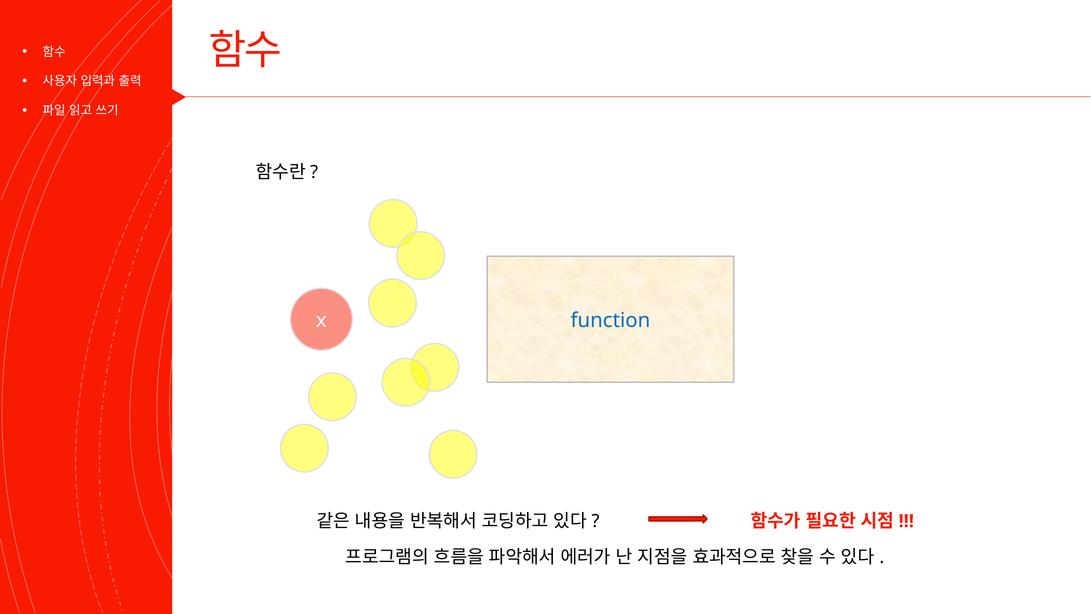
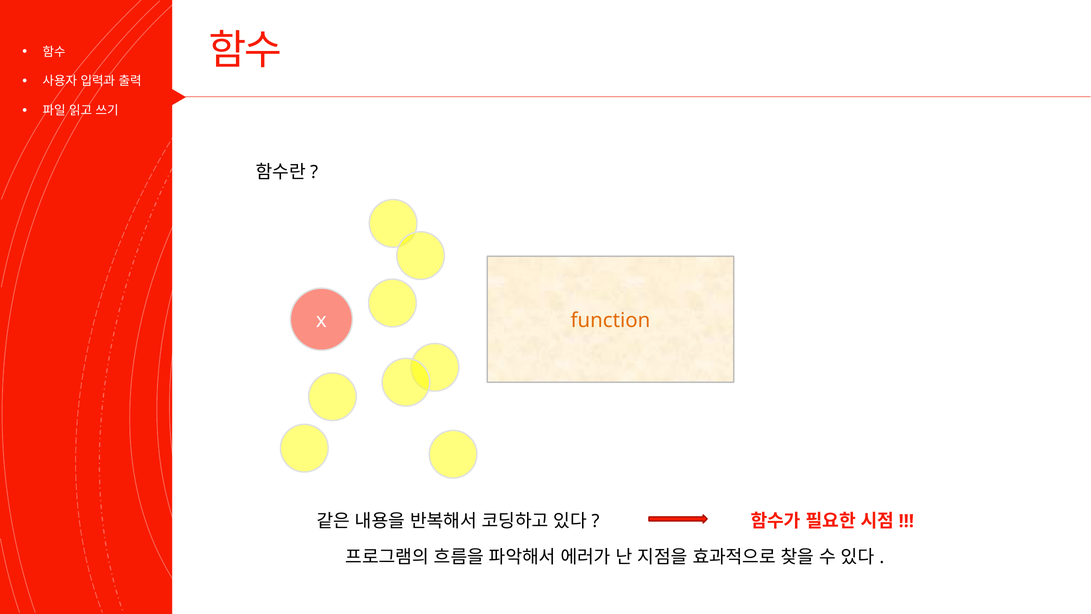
function colour: blue -> orange
